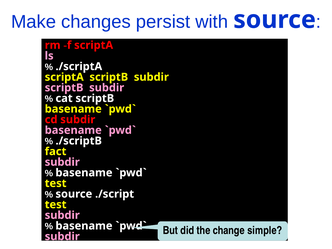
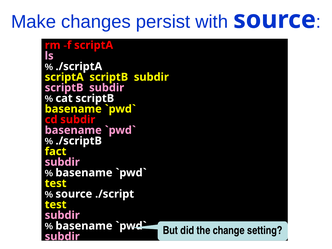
simple: simple -> setting
